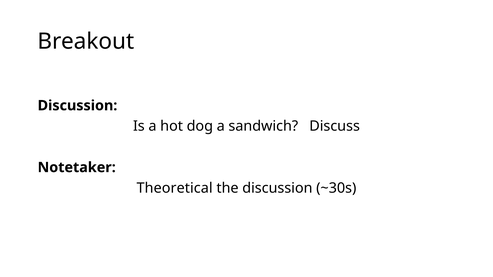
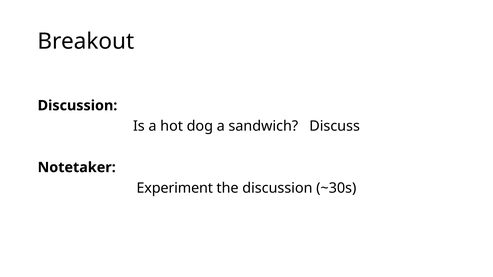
Theoretical: Theoretical -> Experiment
